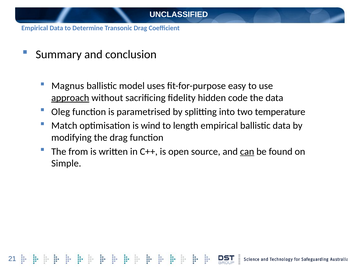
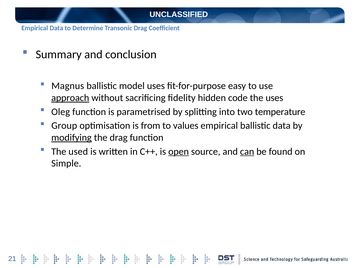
the data: data -> uses
Match: Match -> Group
wind: wind -> from
length: length -> values
modifying underline: none -> present
from: from -> used
open underline: none -> present
